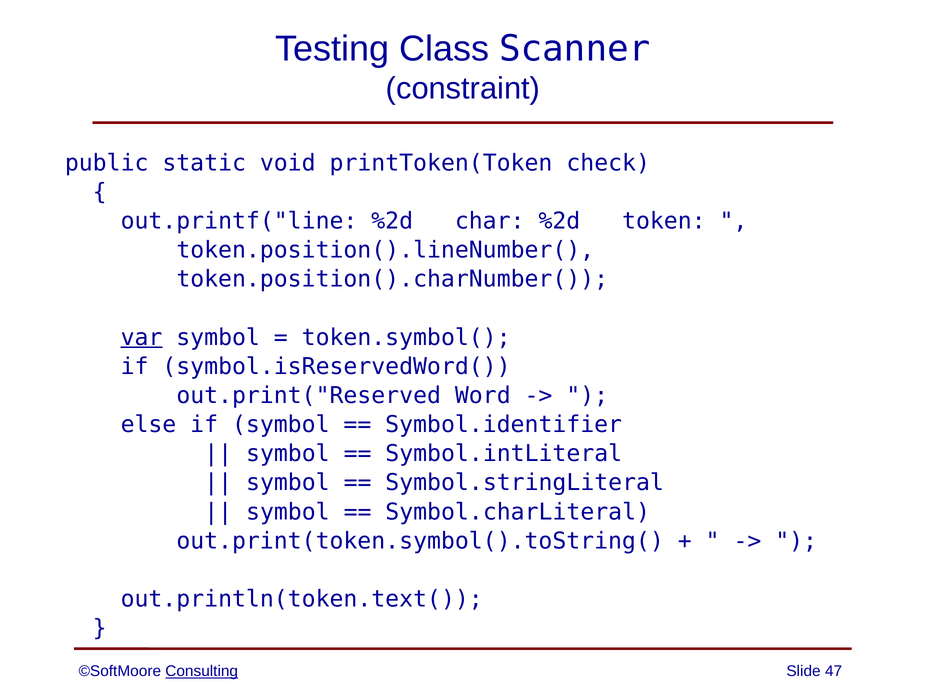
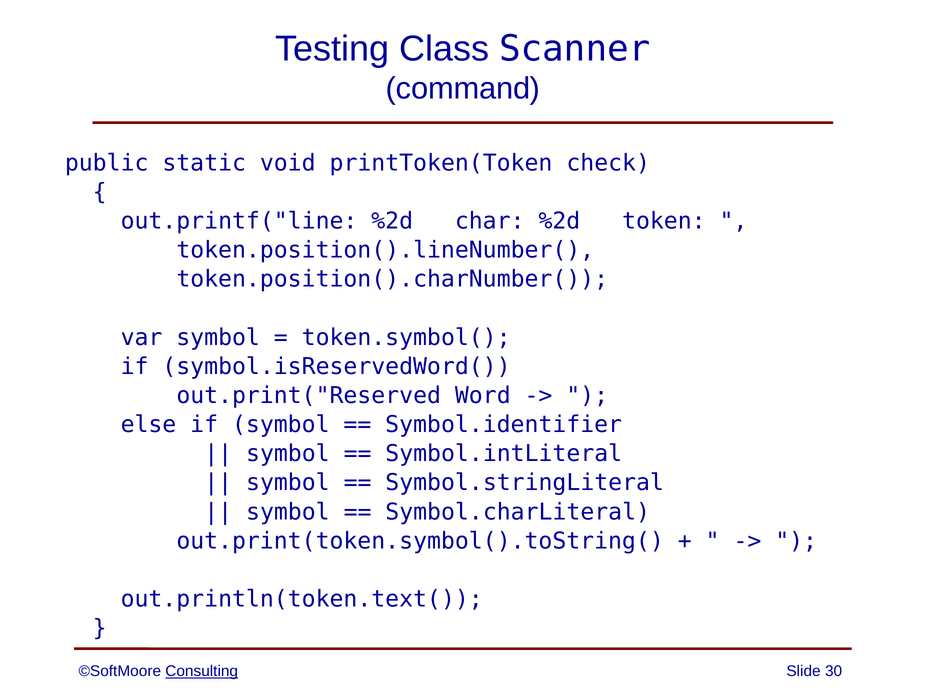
constraint: constraint -> command
var underline: present -> none
47: 47 -> 30
